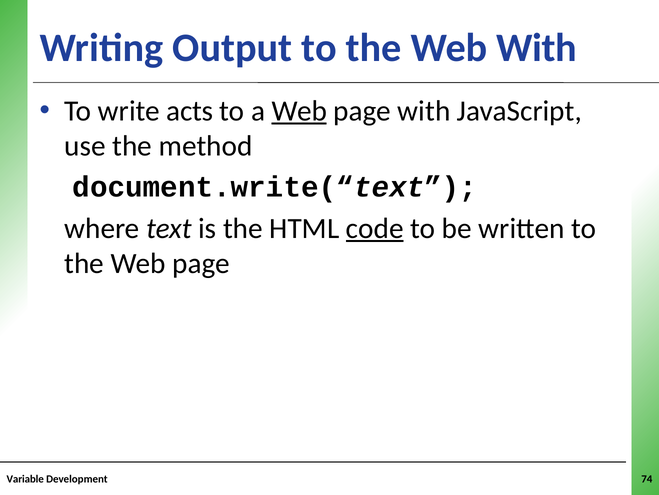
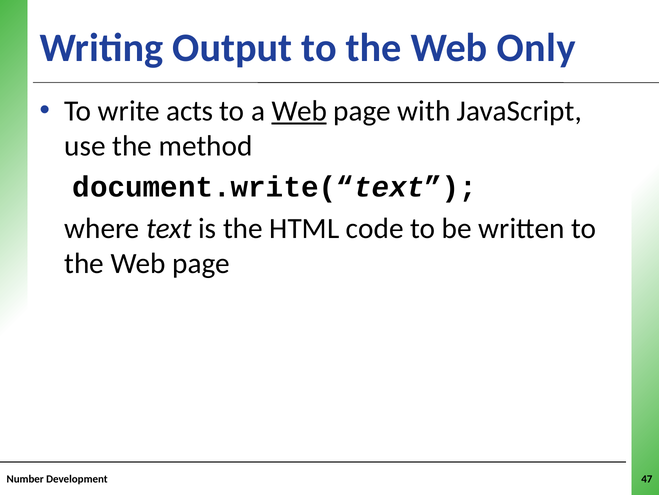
Web With: With -> Only
code underline: present -> none
Variable: Variable -> Number
74: 74 -> 47
